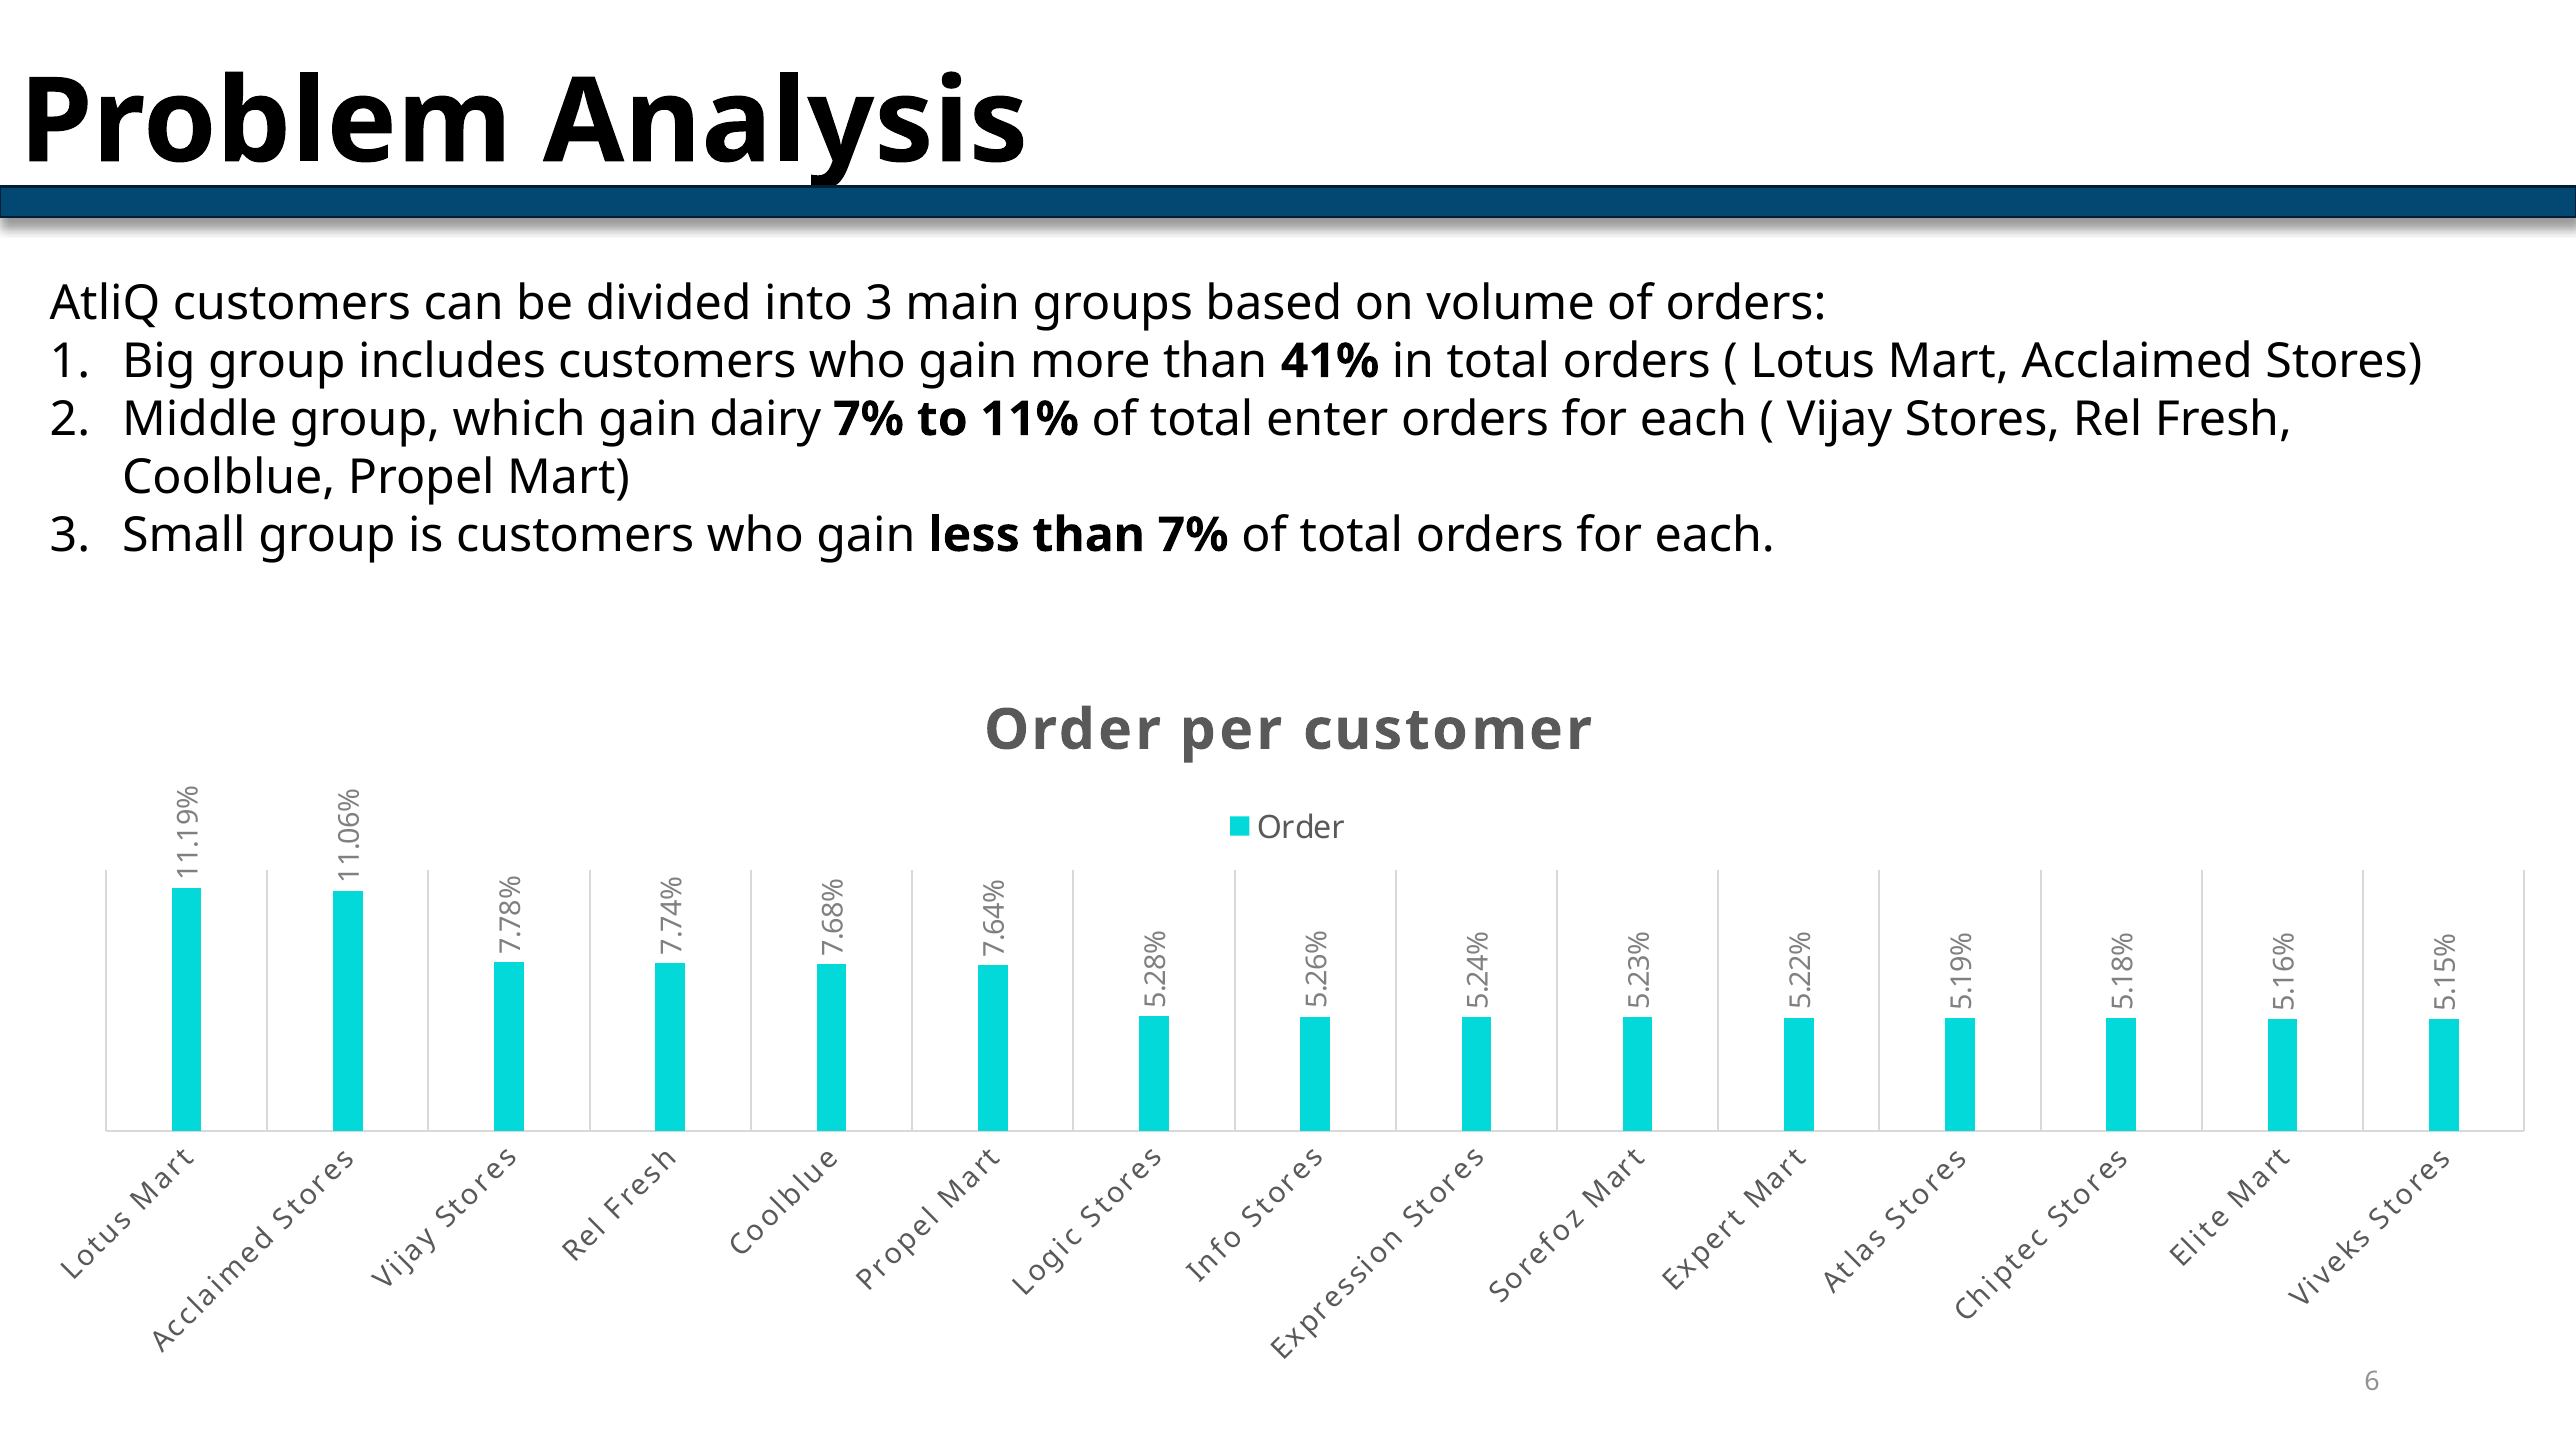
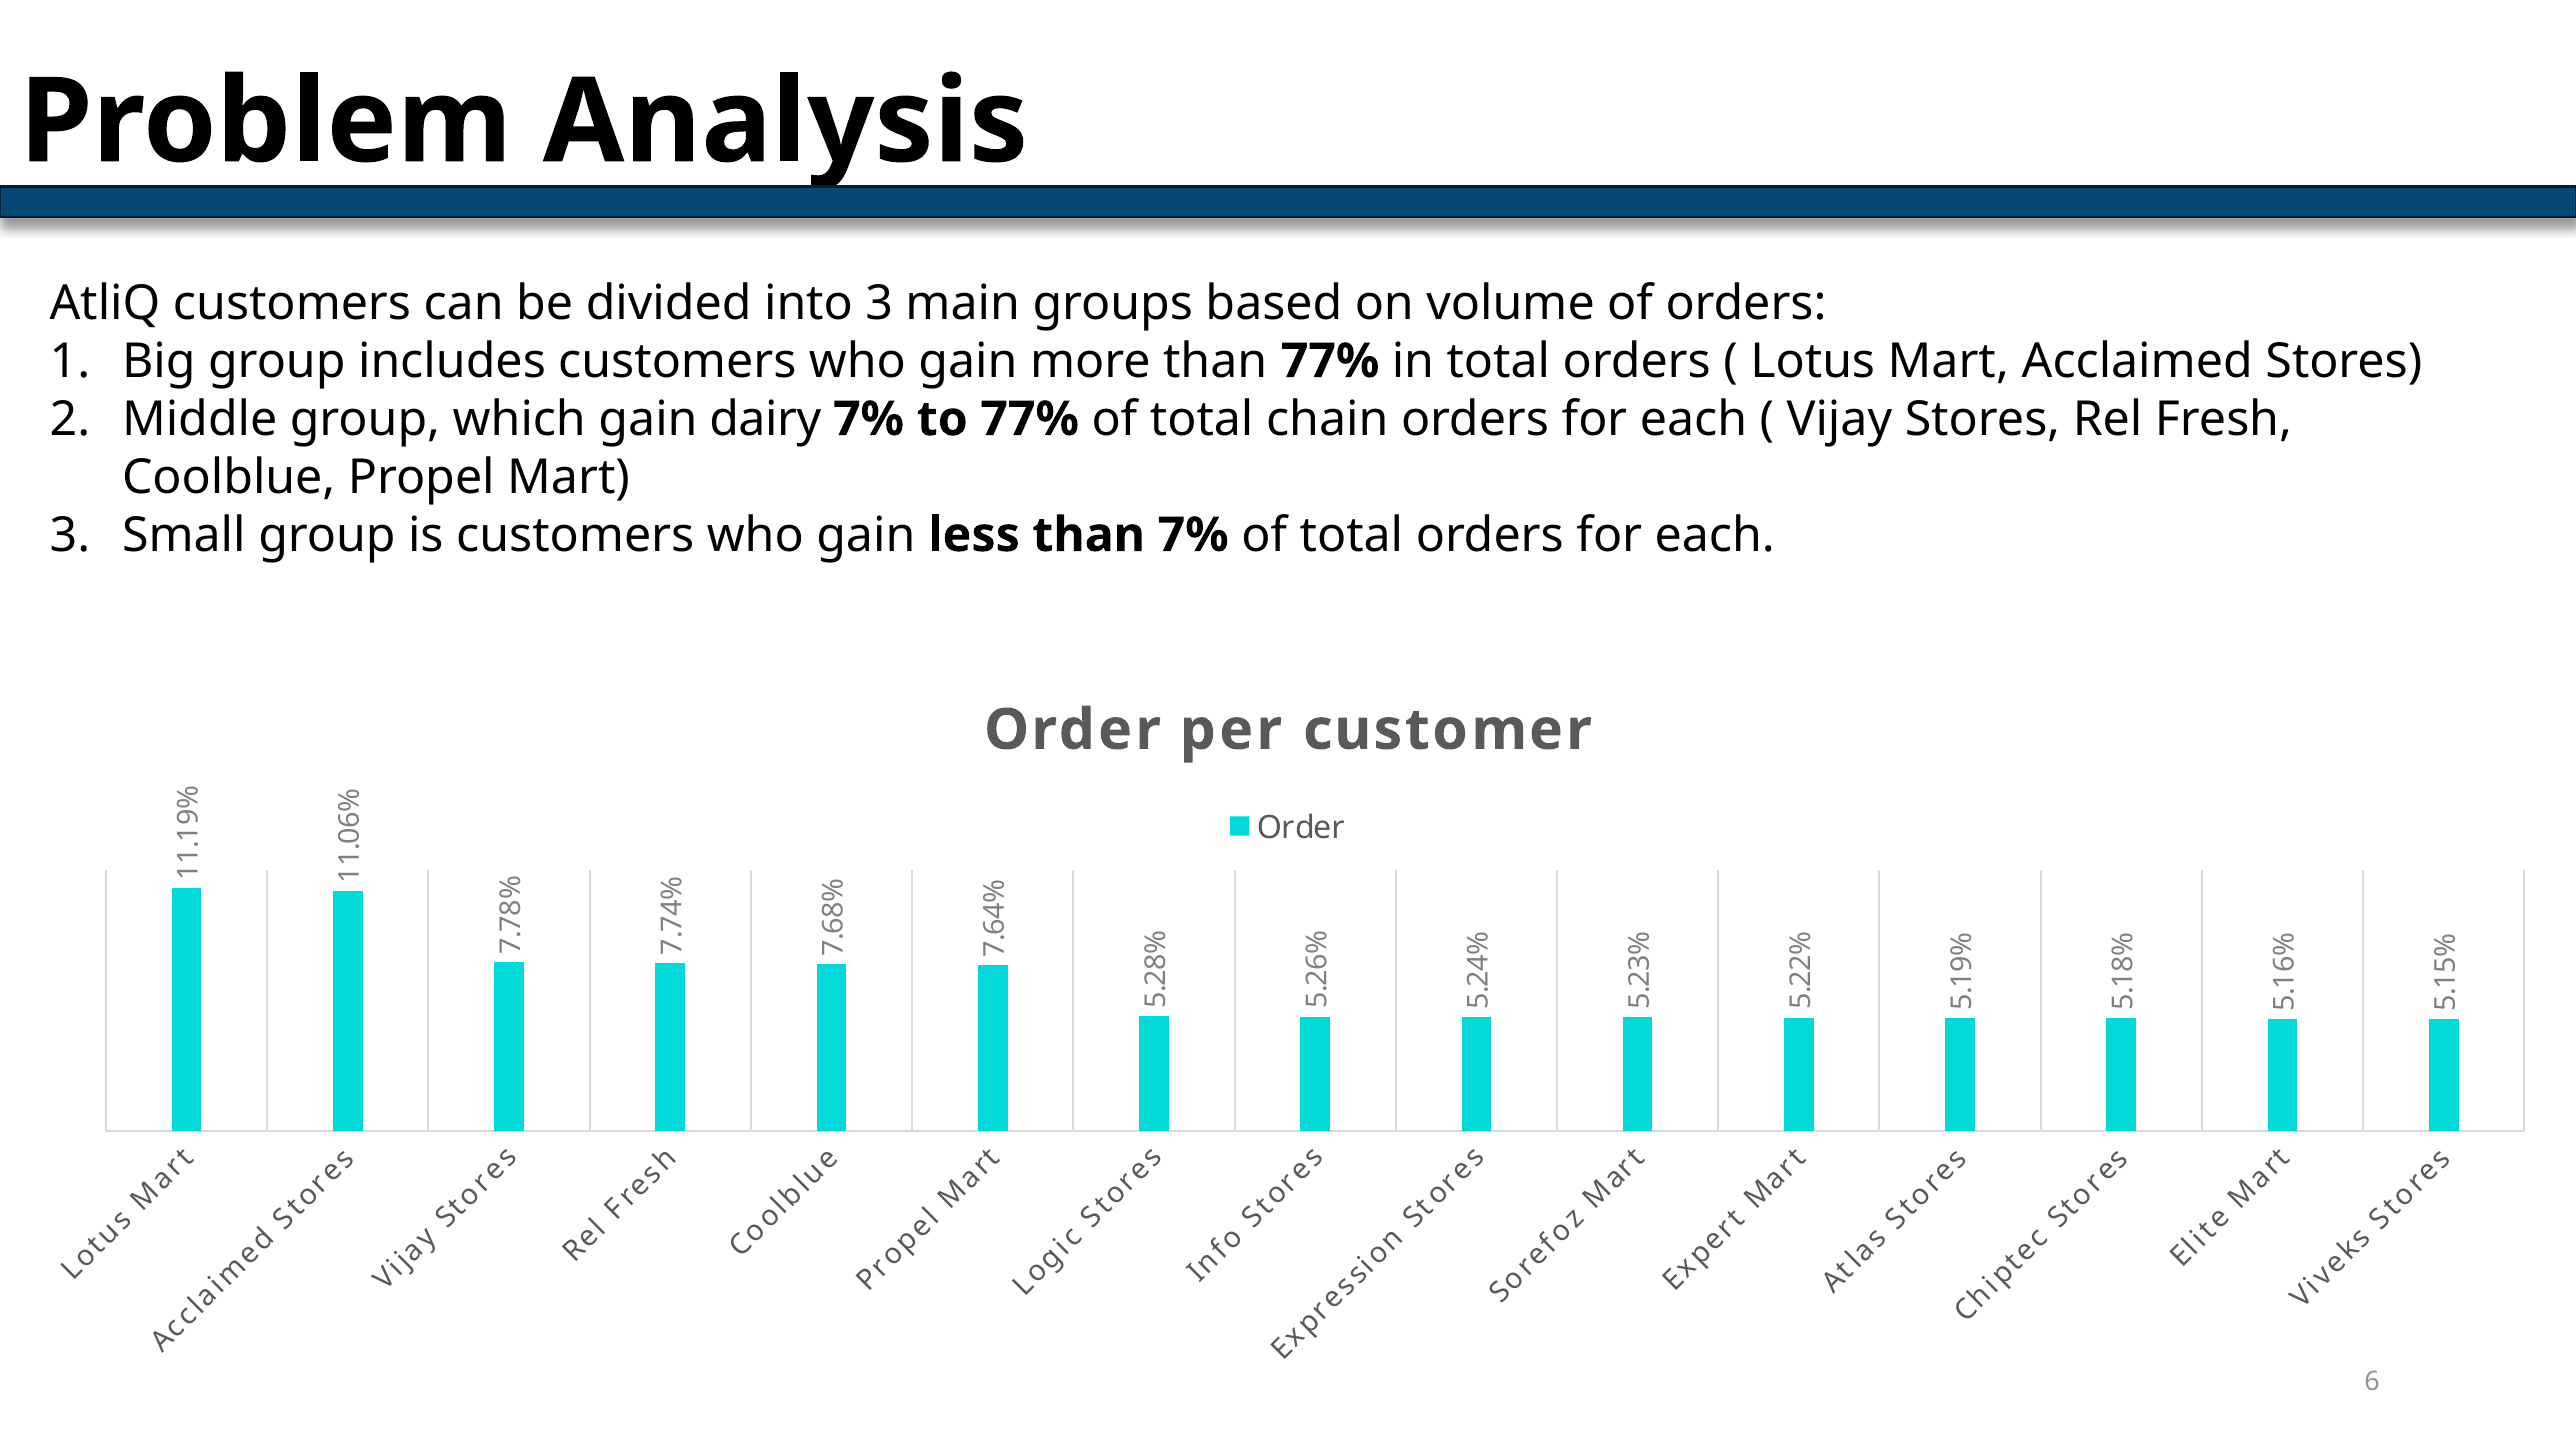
than 41%: 41% -> 77%
to 11%: 11% -> 77%
enter: enter -> chain
